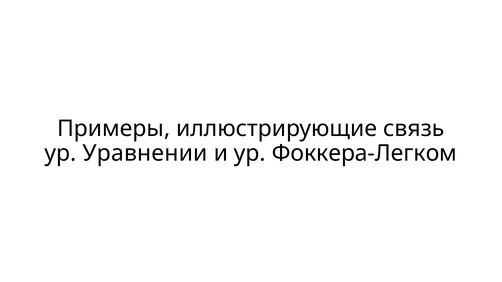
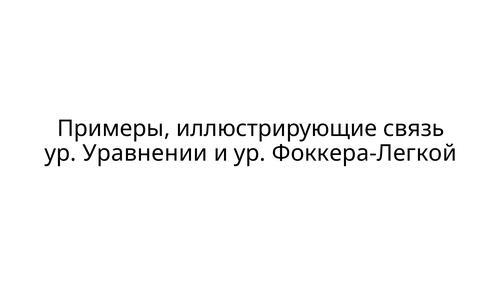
Фоккера-Легком: Фоккера-Легком -> Фоккера-Легкой
